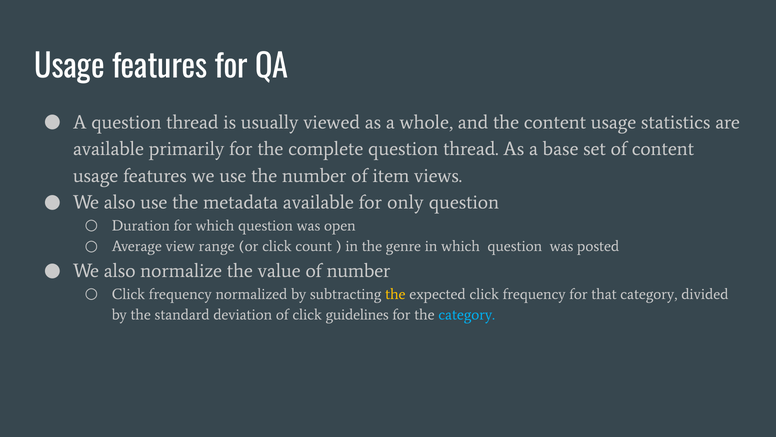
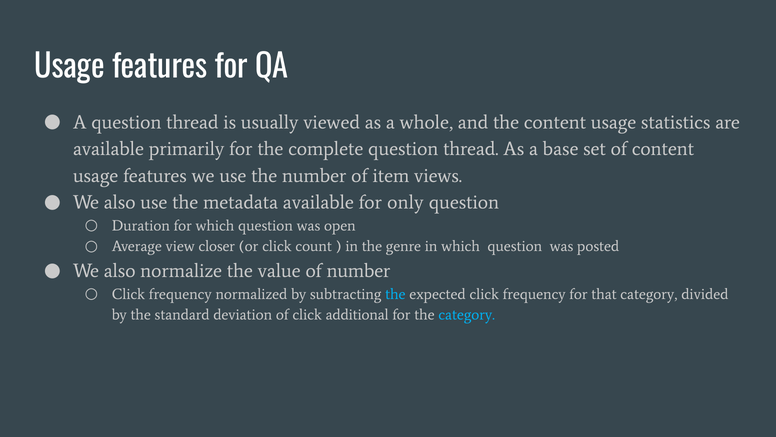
range: range -> closer
the at (395, 294) colour: yellow -> light blue
guidelines: guidelines -> additional
